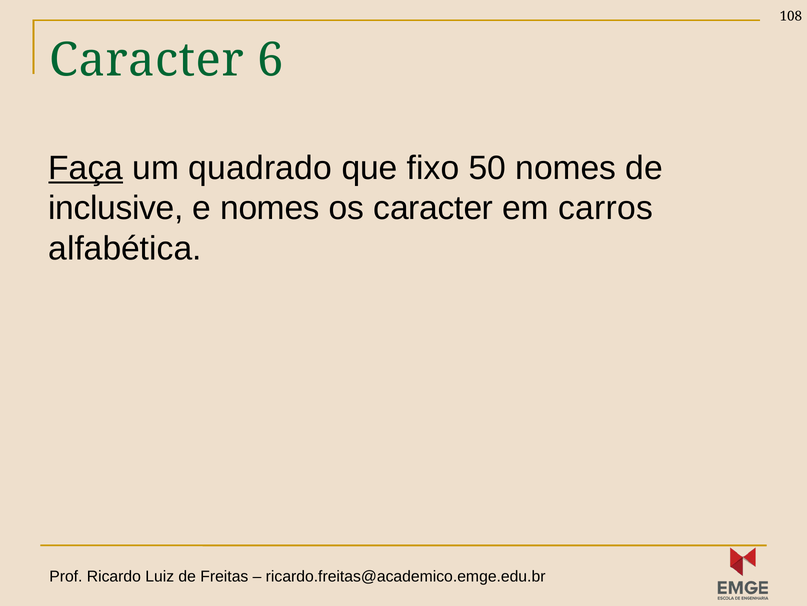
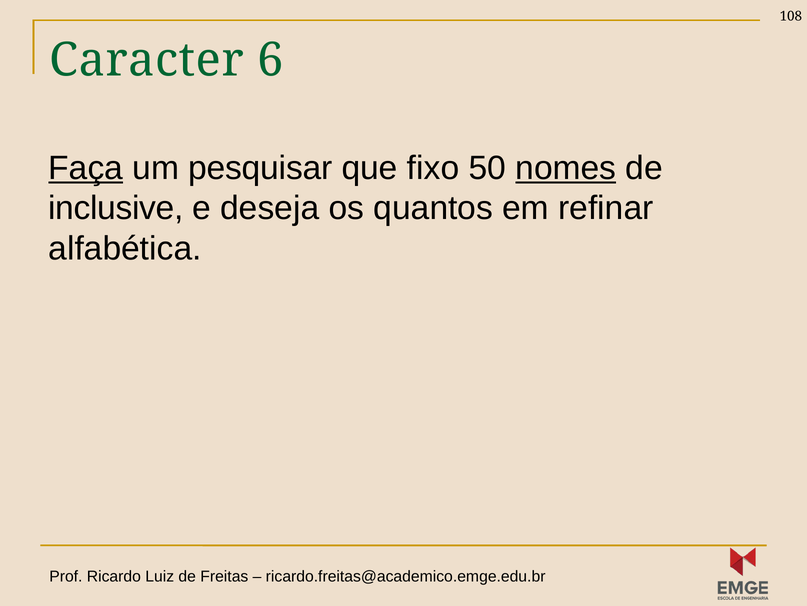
quadrado: quadrado -> pesquisar
nomes at (566, 168) underline: none -> present
e nomes: nomes -> deseja
os caracter: caracter -> quantos
carros: carros -> refinar
